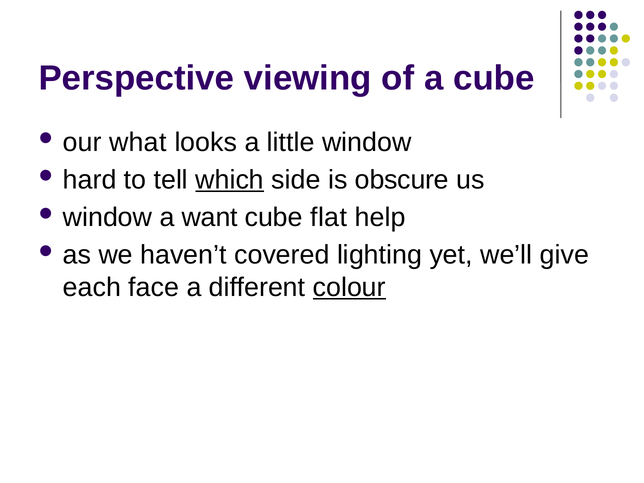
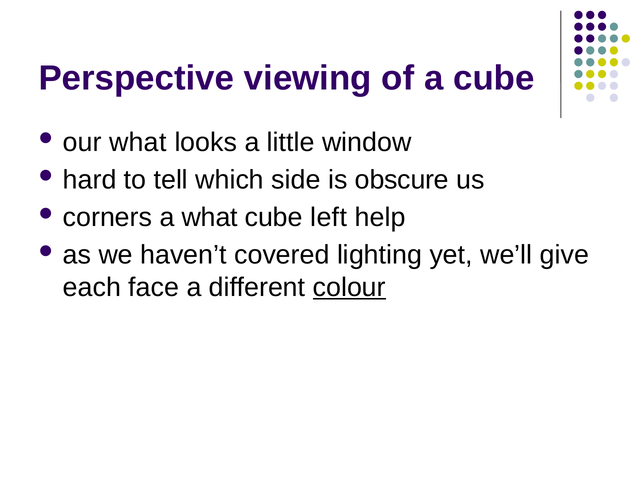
which underline: present -> none
window at (107, 217): window -> corners
a want: want -> what
flat: flat -> left
